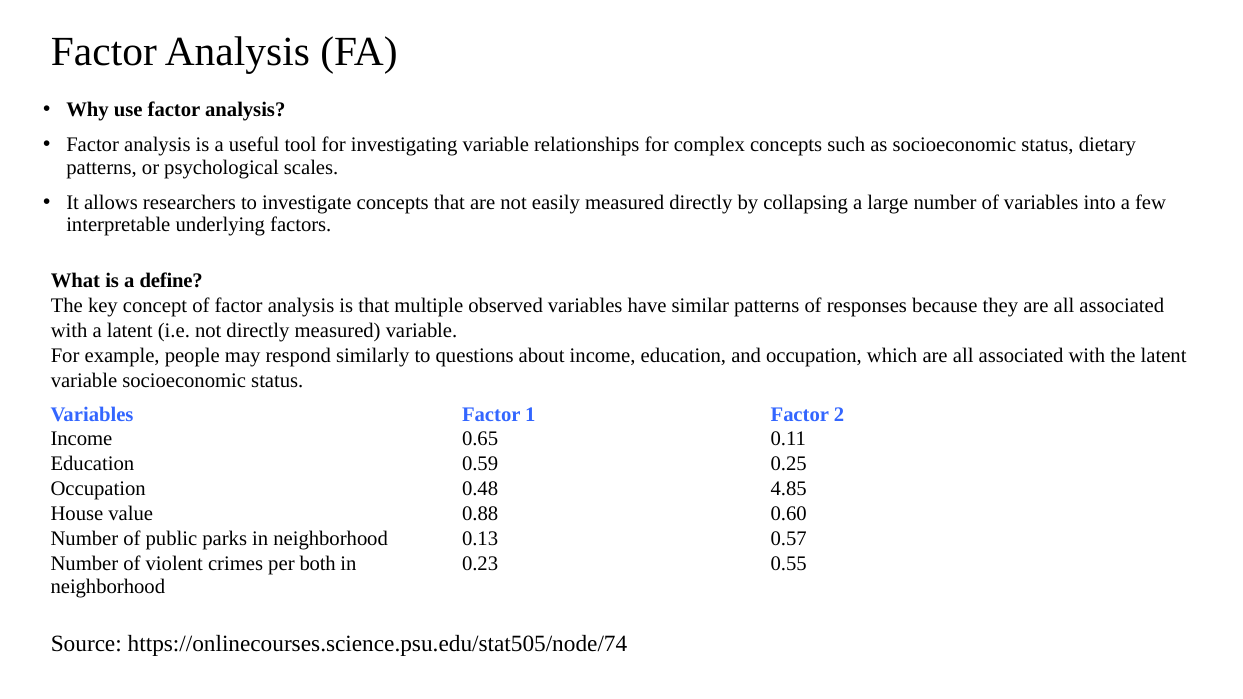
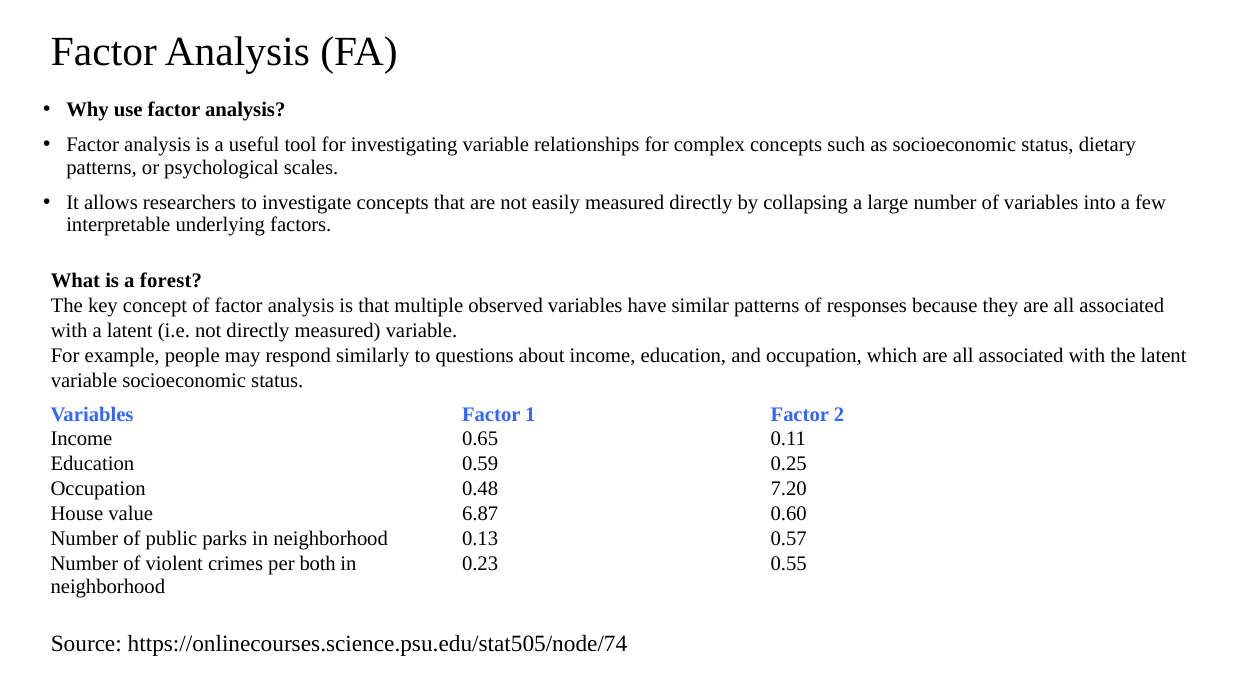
define: define -> forest
4.85: 4.85 -> 7.20
0.88: 0.88 -> 6.87
